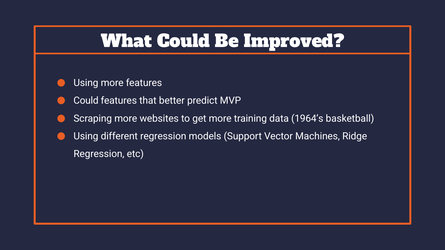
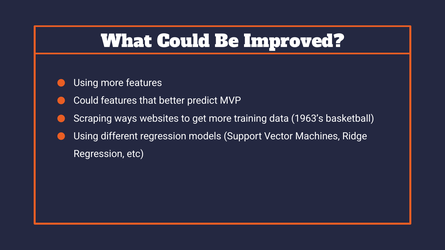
Scraping more: more -> ways
1964’s: 1964’s -> 1963’s
